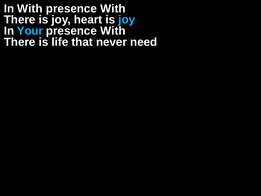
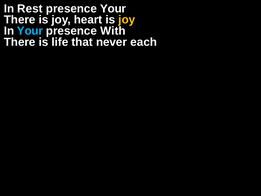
In With: With -> Rest
With at (113, 9): With -> Your
joy at (127, 20) colour: light blue -> yellow
need: need -> each
